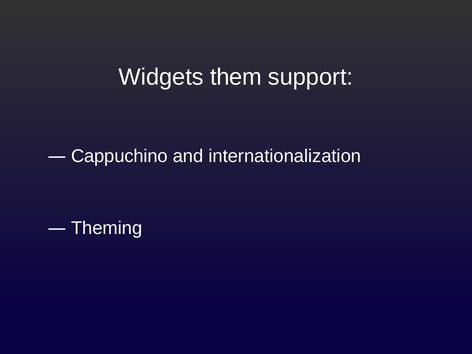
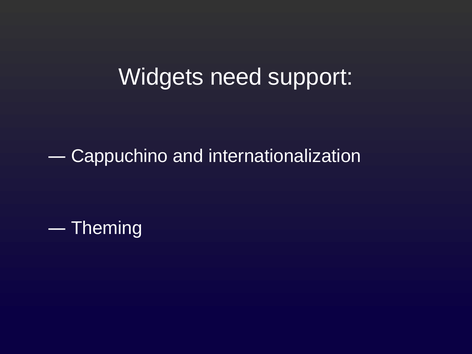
them: them -> need
